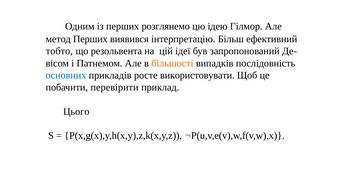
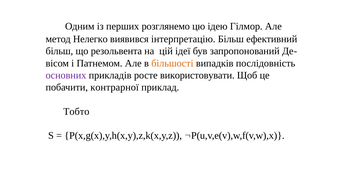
метод Перших: Перших -> Нелегко
тобто at (59, 51): тобто -> більш
основних colour: blue -> purple
перевірити: перевірити -> контрарної
Цього: Цього -> Тобто
